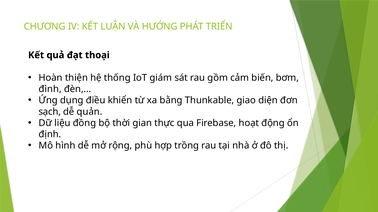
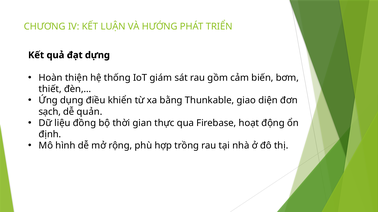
thoại: thoại -> dựng
đình: đình -> thiết
